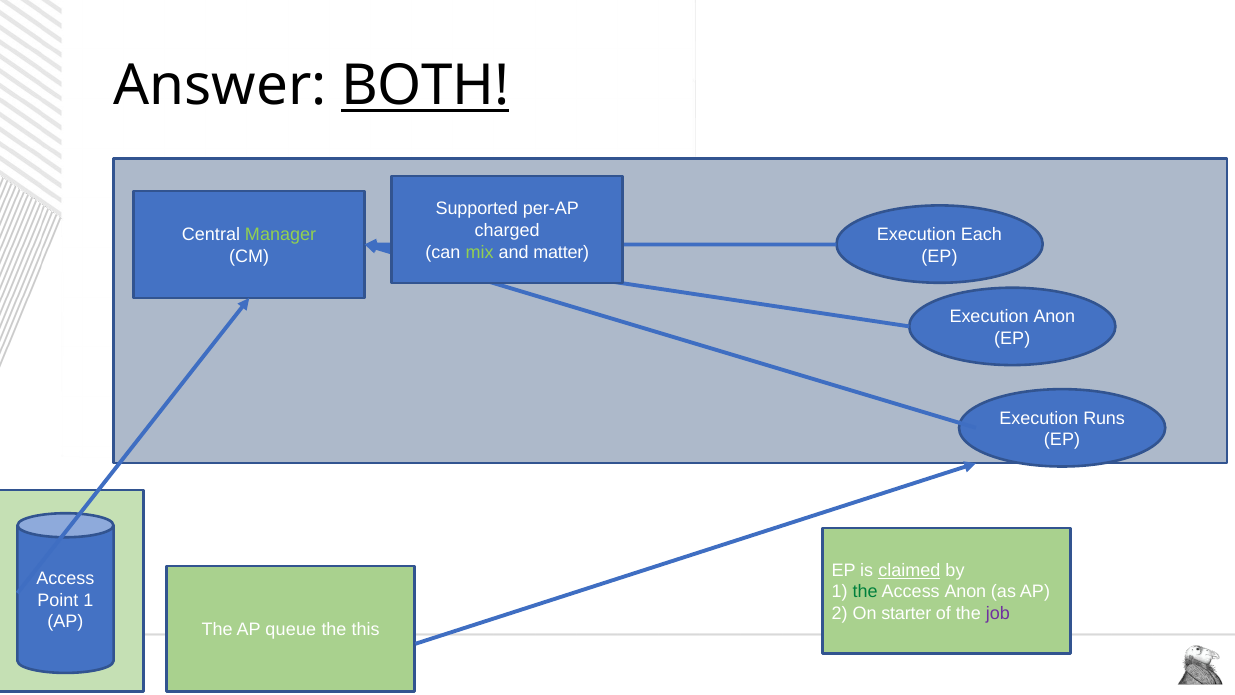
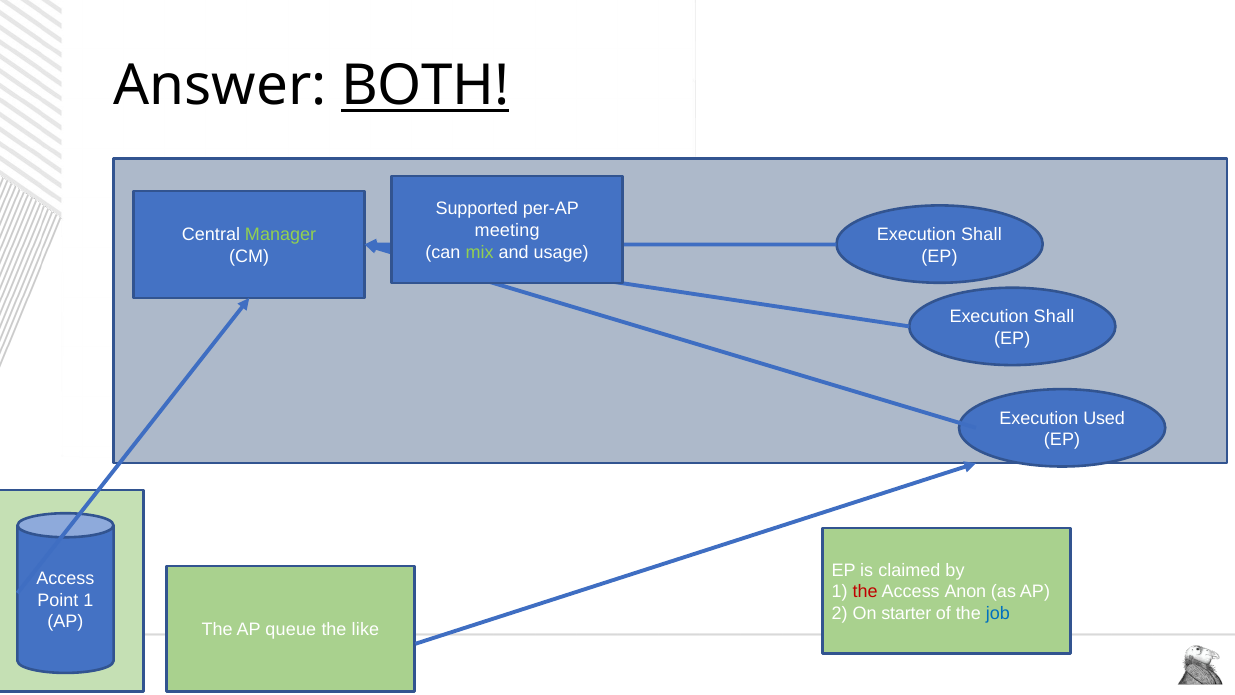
charged: charged -> meeting
Each at (981, 234): Each -> Shall
matter: matter -> usage
Anon at (1054, 317): Anon -> Shall
Runs: Runs -> Used
claimed underline: present -> none
the at (865, 592) colour: green -> red
job colour: purple -> blue
this: this -> like
